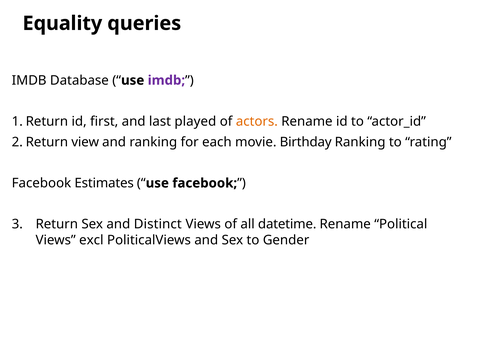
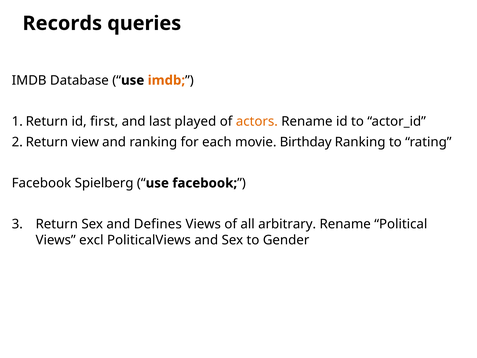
Equality: Equality -> Records
imdb at (166, 80) colour: purple -> orange
Estimates: Estimates -> Spielberg
Distinct: Distinct -> Defines
datetime: datetime -> arbitrary
